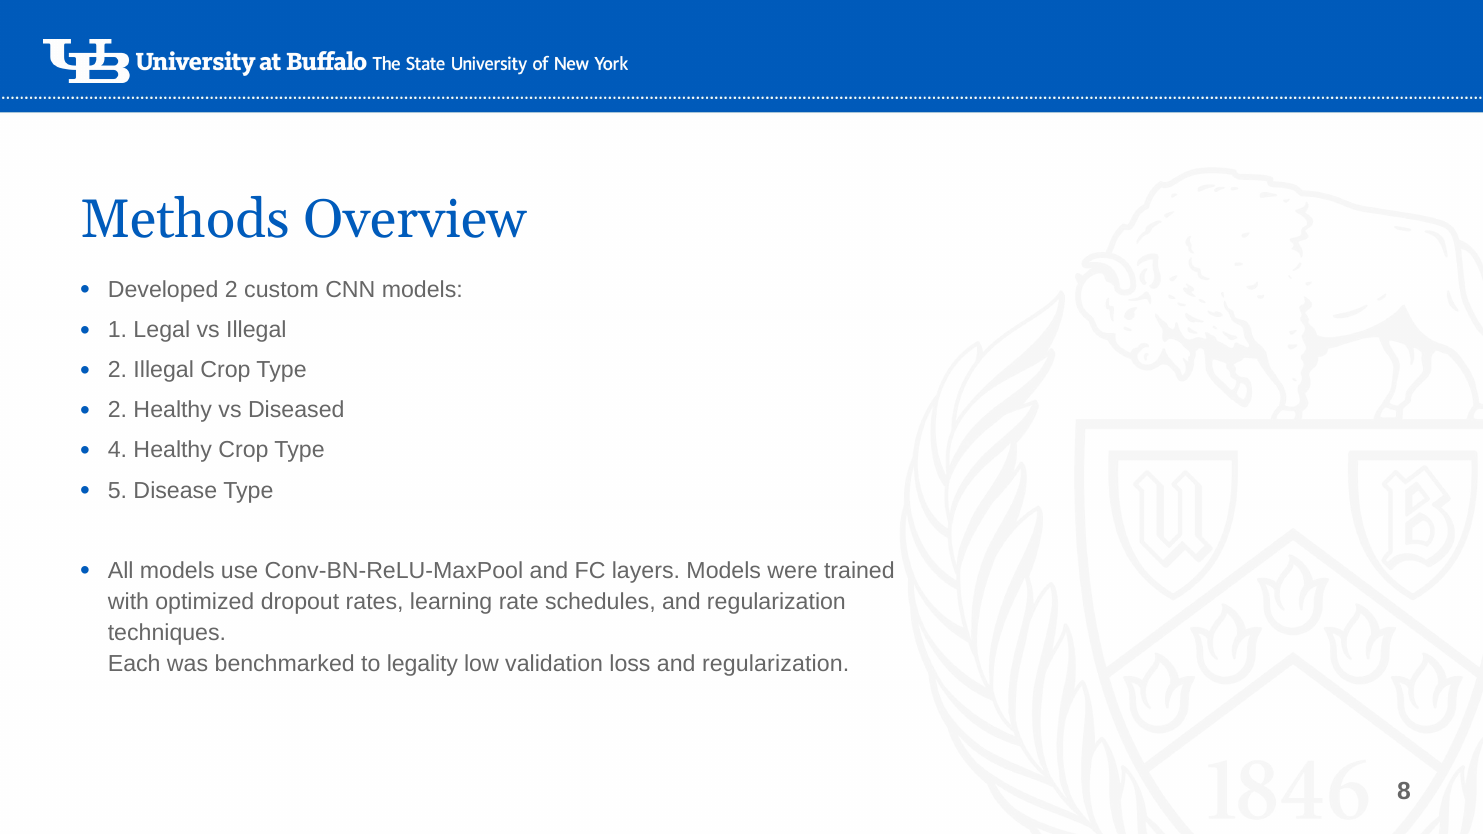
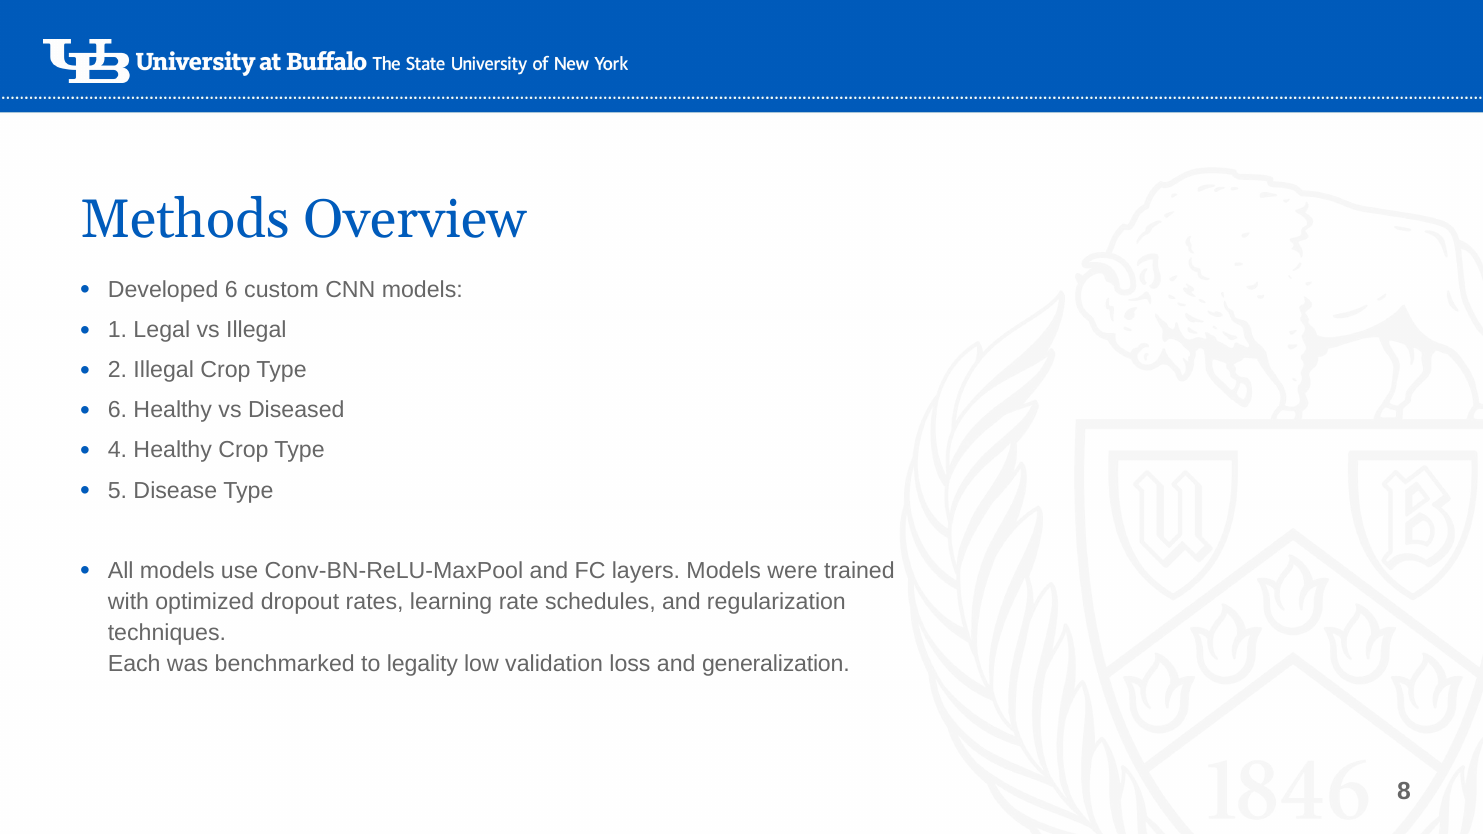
Developed 2: 2 -> 6
2 at (118, 410): 2 -> 6
loss and regularization: regularization -> generalization
